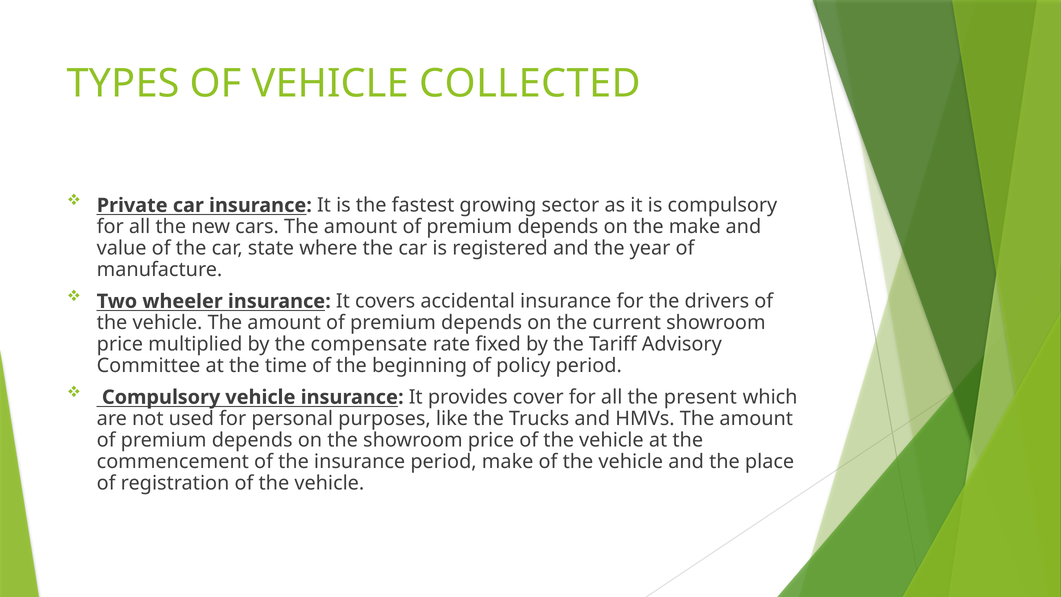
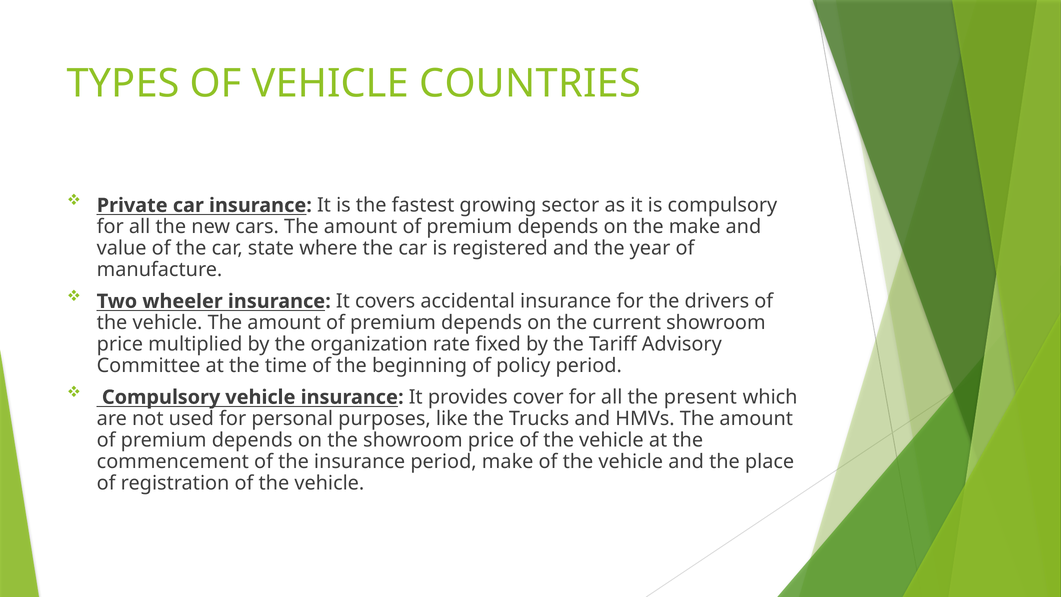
COLLECTED: COLLECTED -> COUNTRIES
compensate: compensate -> organization
